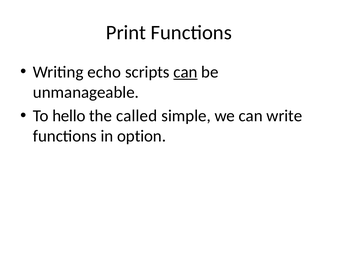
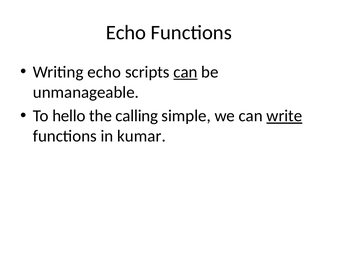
Print at (126, 33): Print -> Echo
called: called -> calling
write underline: none -> present
option: option -> kumar
